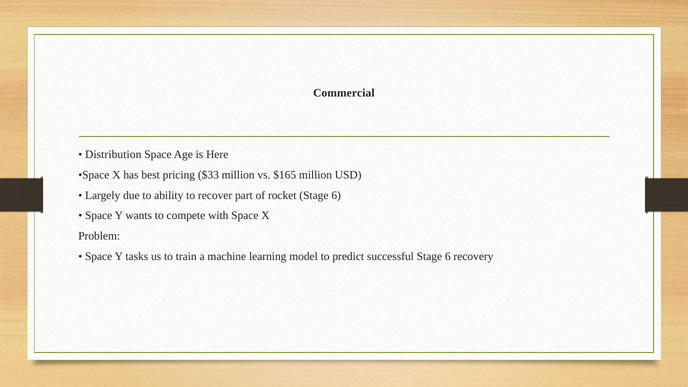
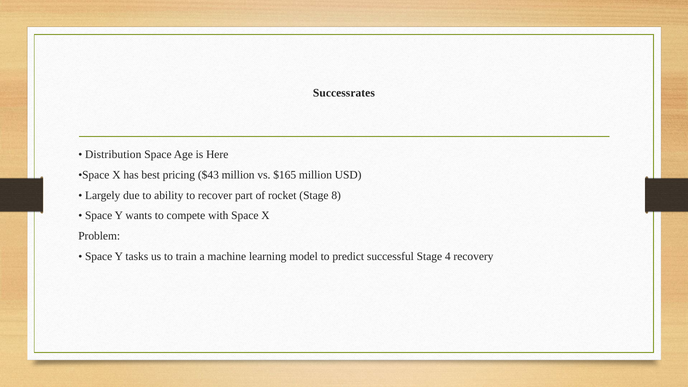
Commercial: Commercial -> Successrates
$33: $33 -> $43
rocket Stage 6: 6 -> 8
successful Stage 6: 6 -> 4
